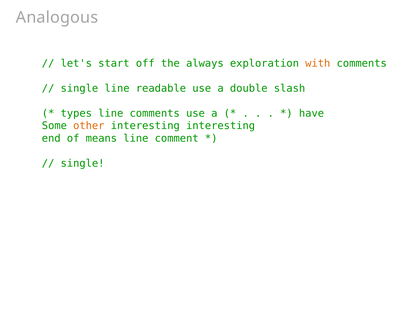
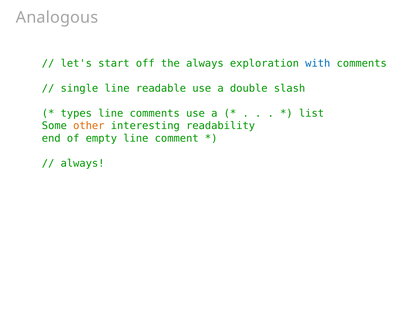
with colour: orange -> blue
have: have -> list
interesting interesting: interesting -> readability
means: means -> empty
single at (83, 164): single -> always
